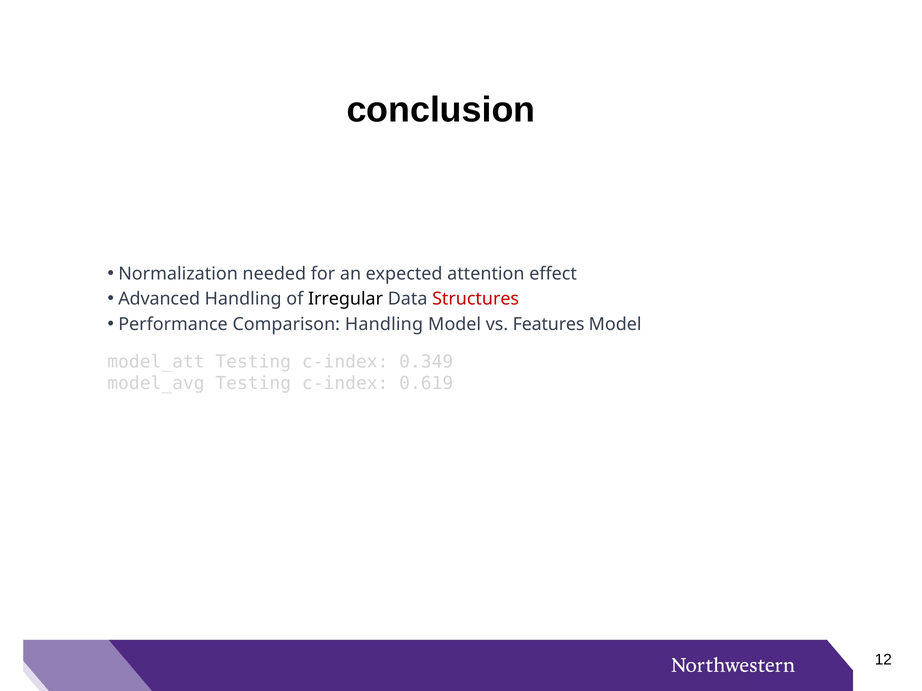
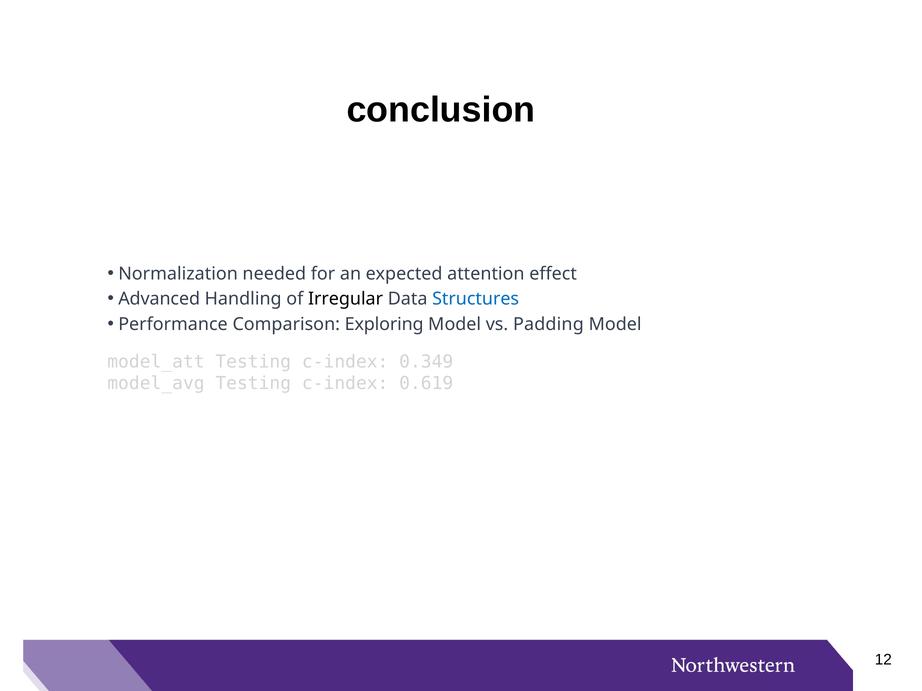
Structures colour: red -> blue
Comparison Handling: Handling -> Exploring
Features: Features -> Padding
